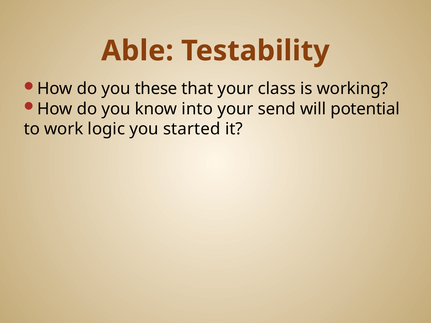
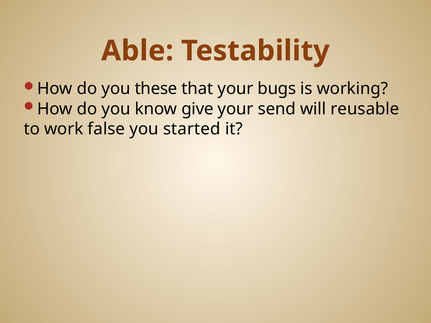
class: class -> bugs
into: into -> give
potential: potential -> reusable
logic: logic -> false
